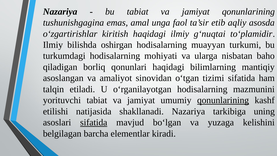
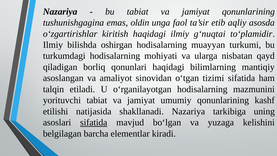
amal: amal -> oldin
baho: baho -> qayd
qonunlarining at (223, 100) underline: present -> none
